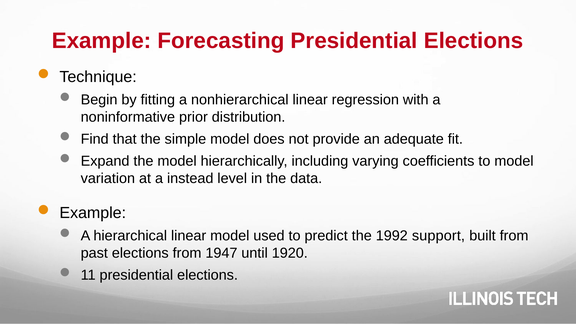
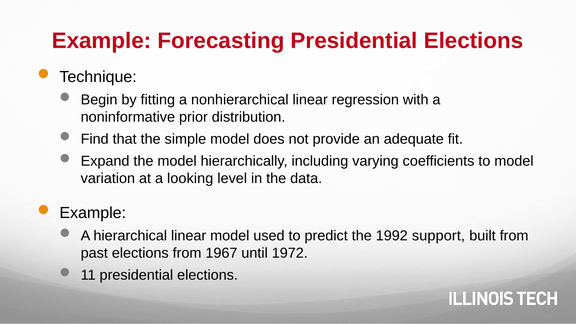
instead: instead -> looking
1947: 1947 -> 1967
1920: 1920 -> 1972
